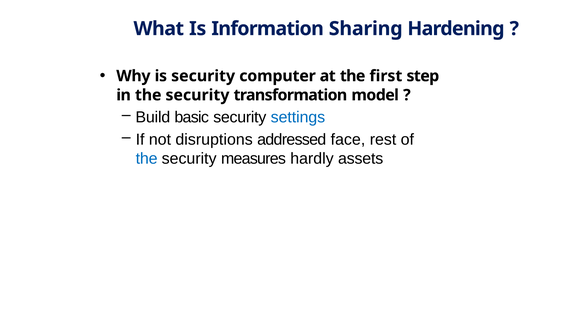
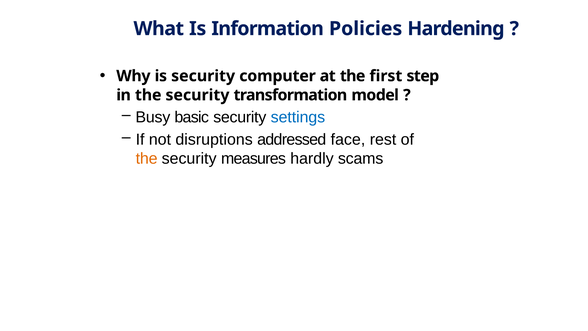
Sharing: Sharing -> Policies
Build: Build -> Busy
the at (147, 159) colour: blue -> orange
assets: assets -> scams
